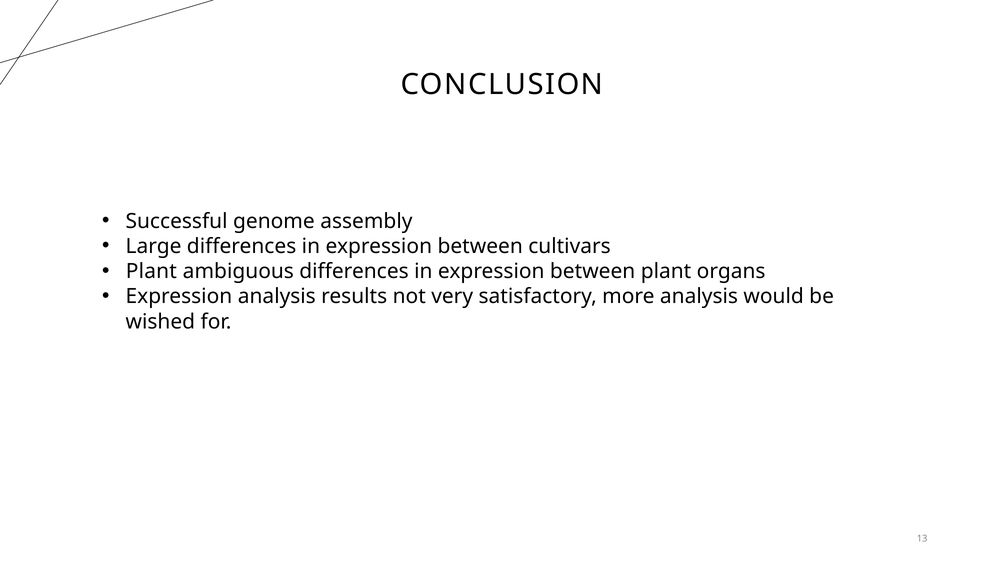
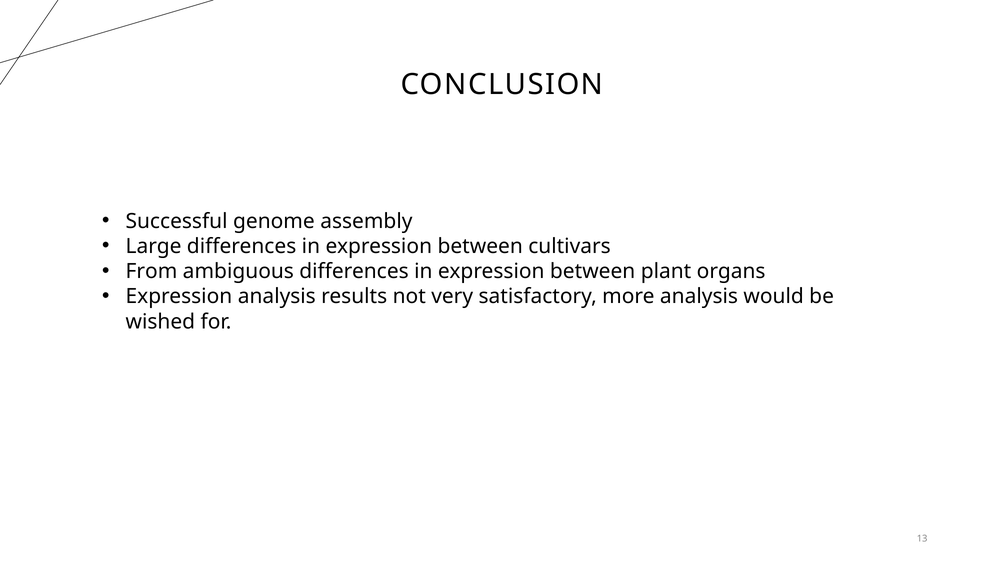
Plant at (151, 271): Plant -> From
